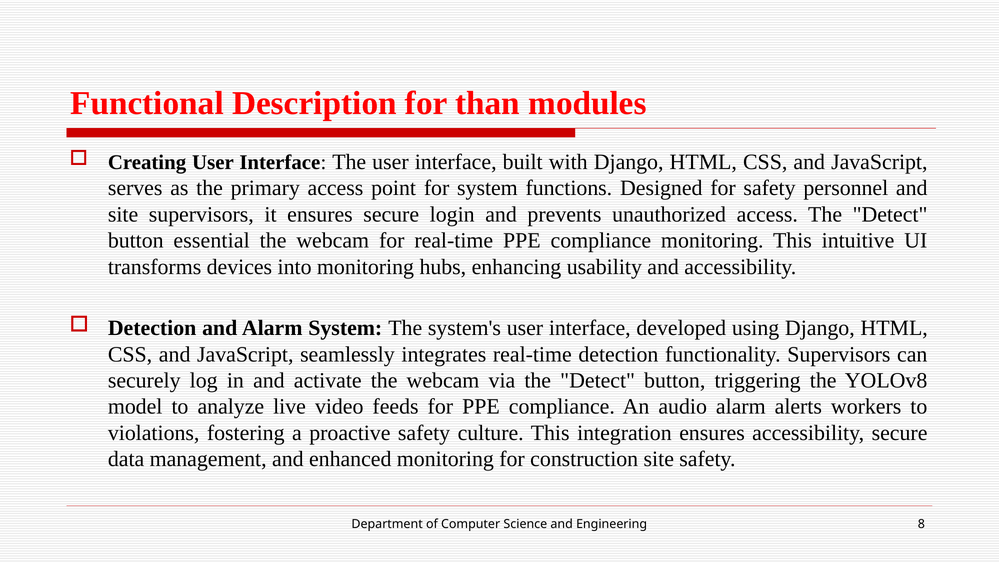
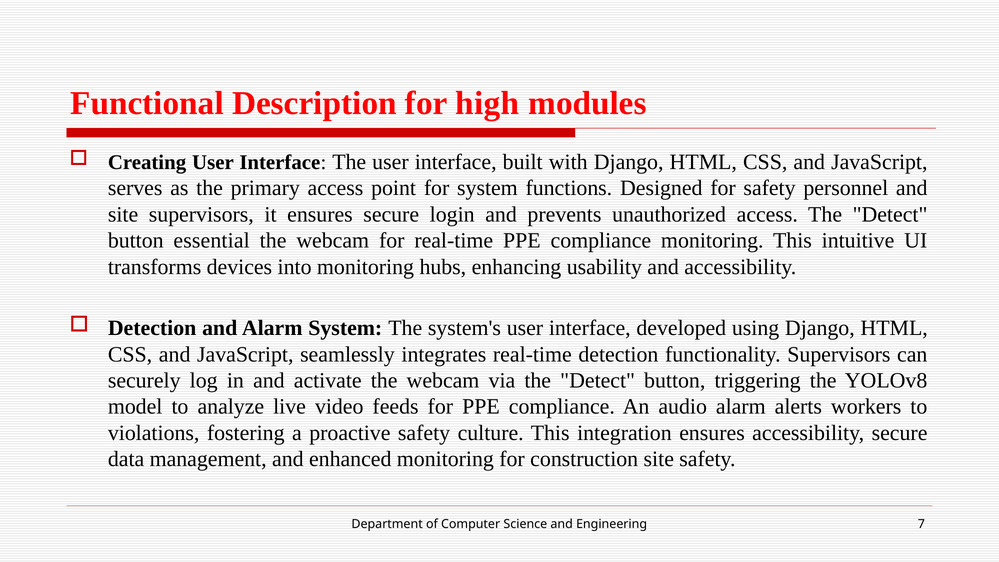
than: than -> high
8: 8 -> 7
